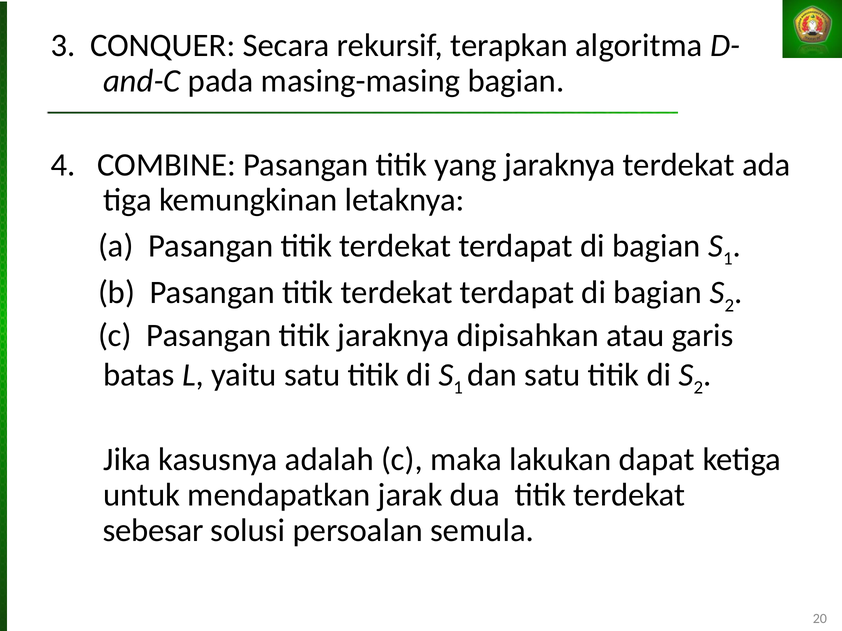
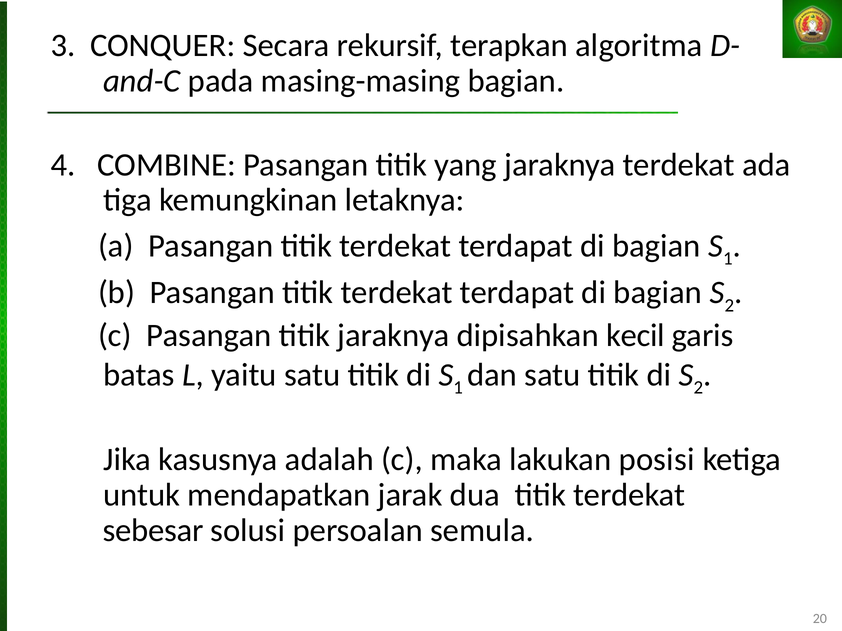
atau: atau -> kecil
dapat: dapat -> posisi
